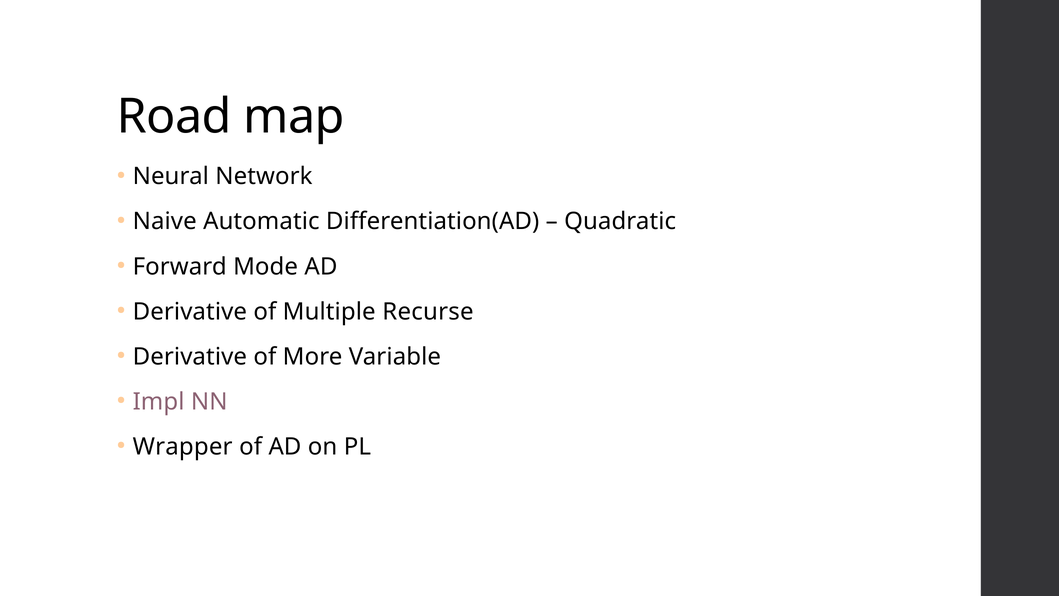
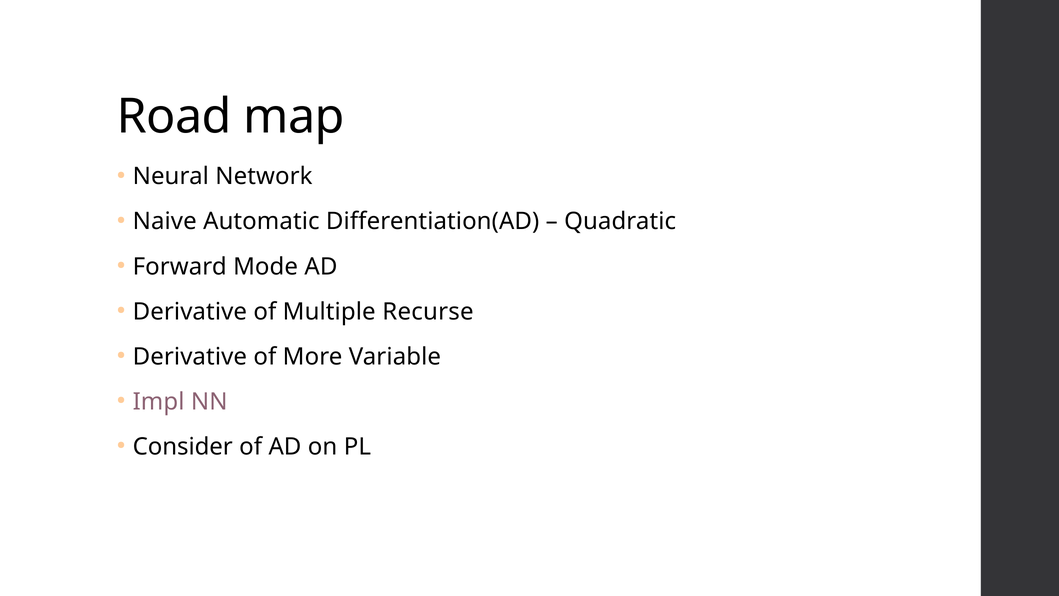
Wrapper: Wrapper -> Consider
